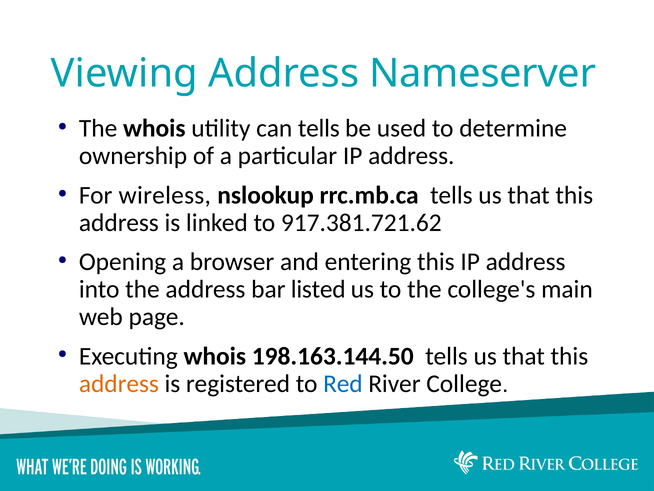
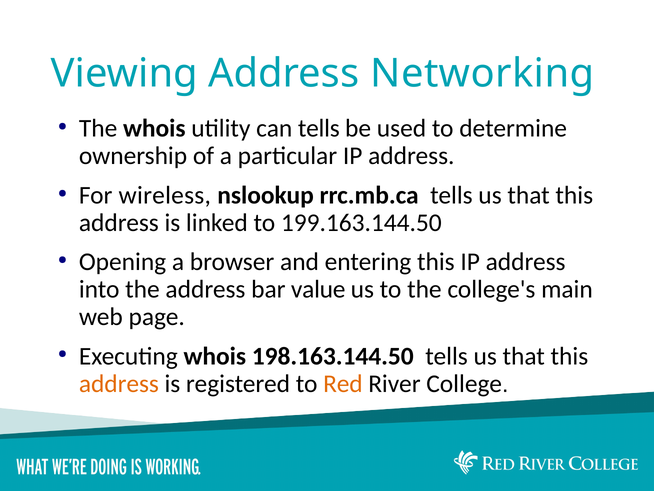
Nameserver: Nameserver -> Networking
917.381.721.62: 917.381.721.62 -> 199.163.144.50
listed: listed -> value
Red colour: blue -> orange
